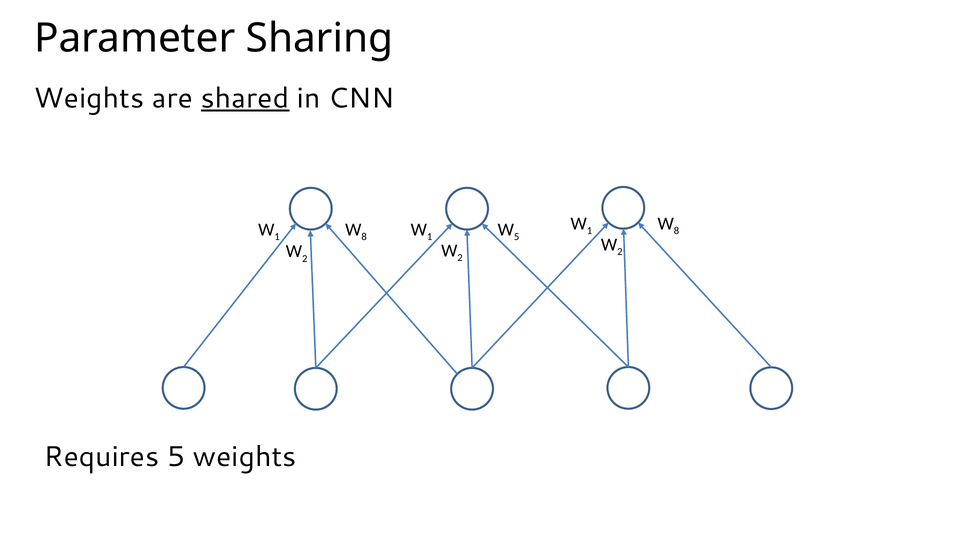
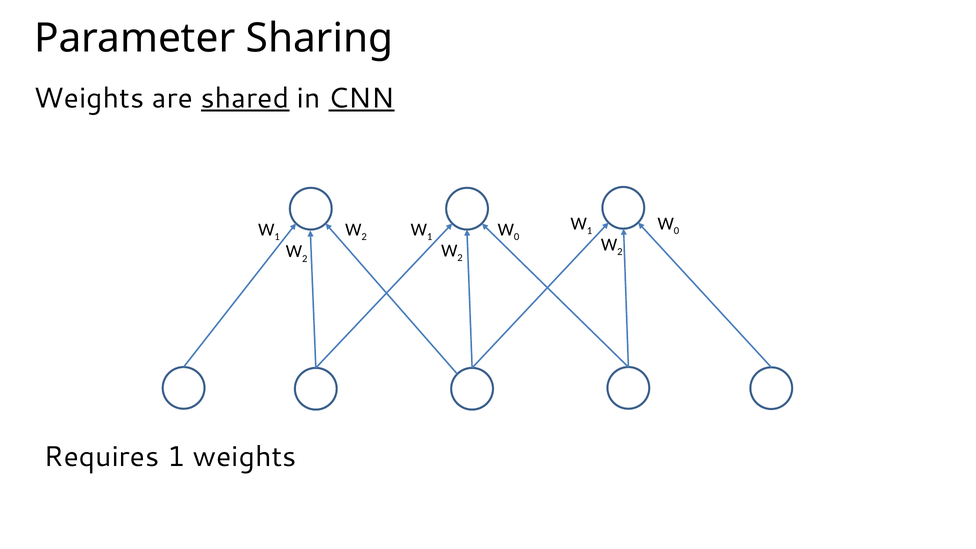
CNN underline: none -> present
8 at (676, 231): 8 -> 0
8 at (364, 237): 8 -> 2
5 at (517, 237): 5 -> 0
Requires 5: 5 -> 1
